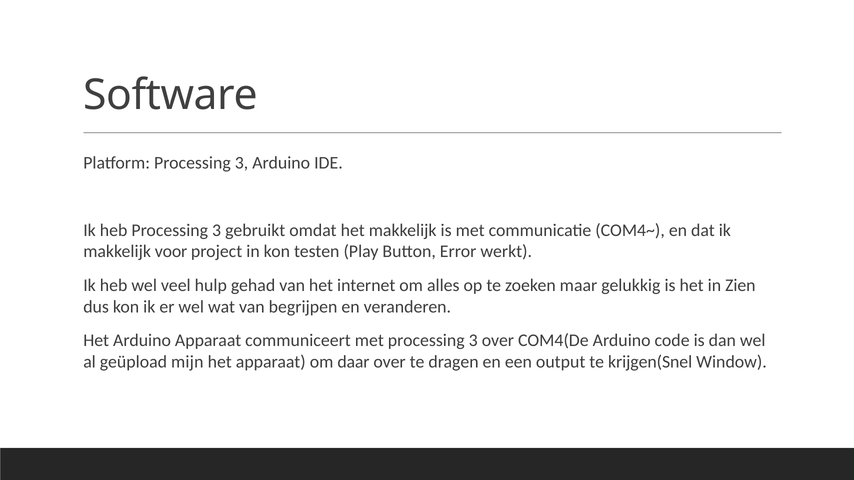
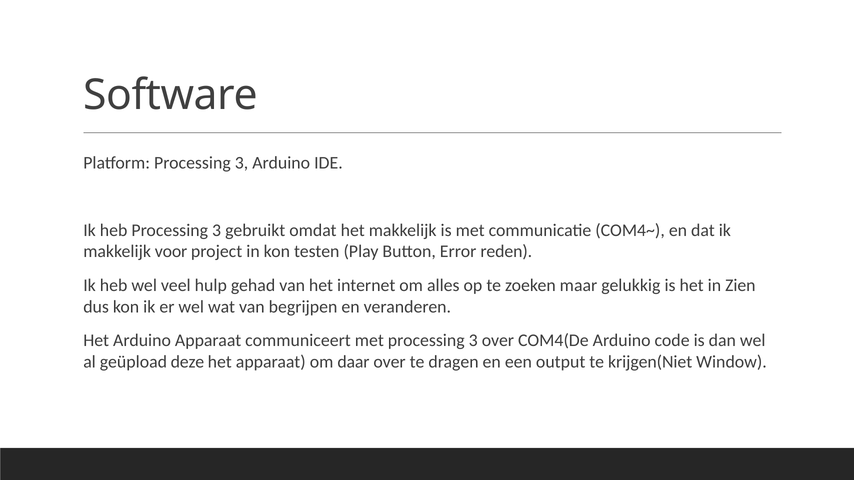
werkt: werkt -> reden
mijn: mijn -> deze
krijgen(Snel: krijgen(Snel -> krijgen(Niet
